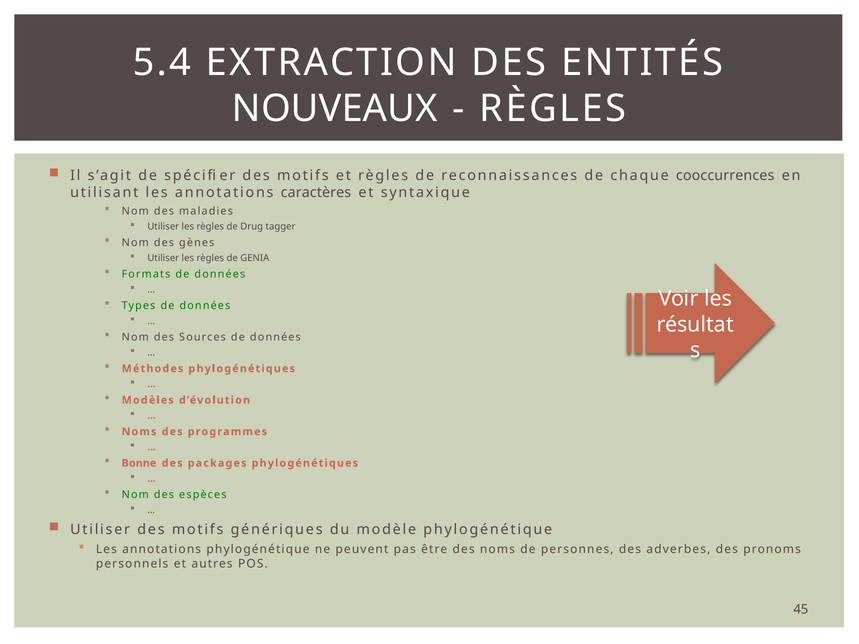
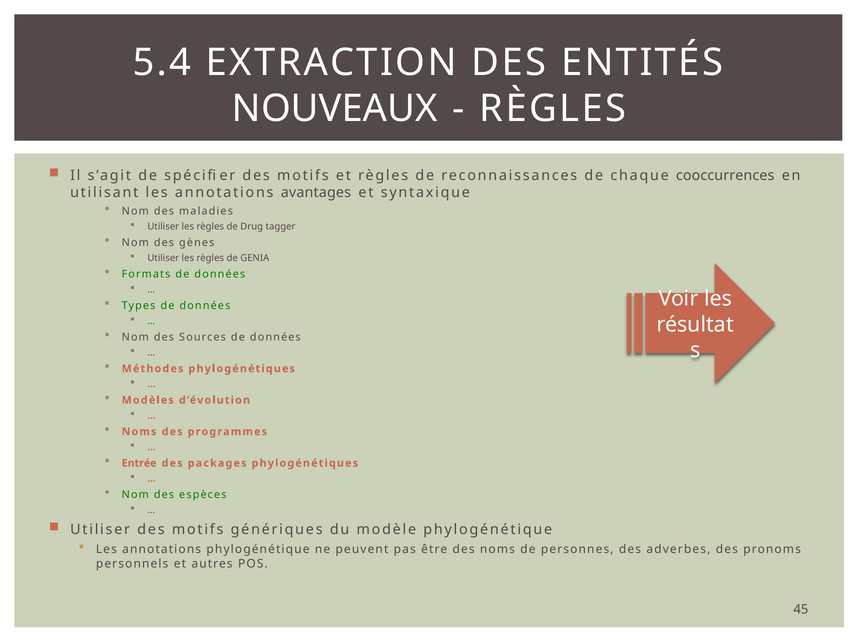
caractères: caractères -> avantages
Bonne: Bonne -> Entrée
